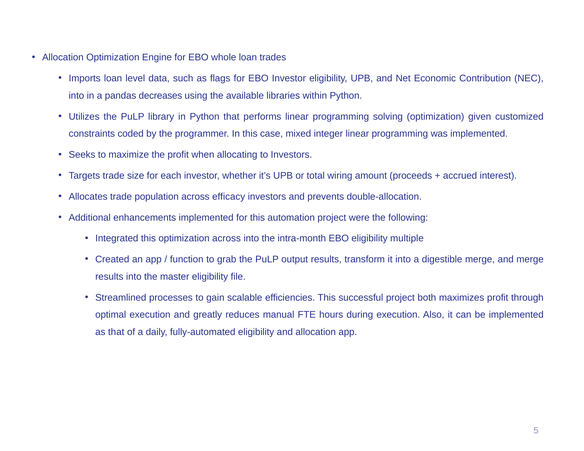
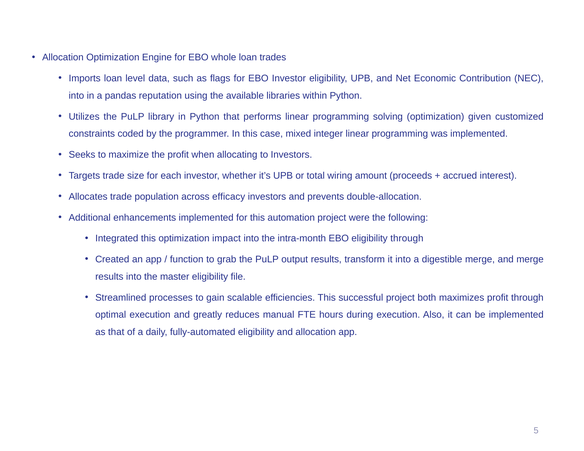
decreases: decreases -> reputation
optimization across: across -> impact
eligibility multiple: multiple -> through
